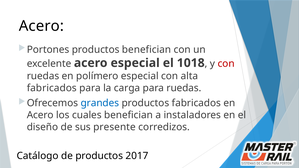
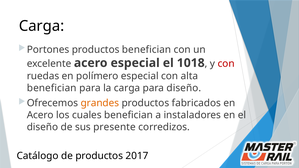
Acero at (41, 26): Acero -> Carga
fabricados at (52, 88): fabricados -> benefician
para ruedas: ruedas -> diseño
grandes colour: blue -> orange
